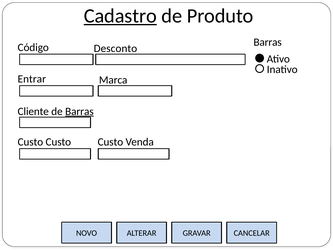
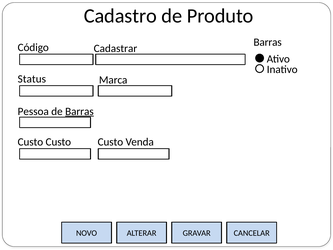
Cadastro underline: present -> none
Desconto: Desconto -> Cadastrar
Entrar: Entrar -> Status
Cliente: Cliente -> Pessoa
